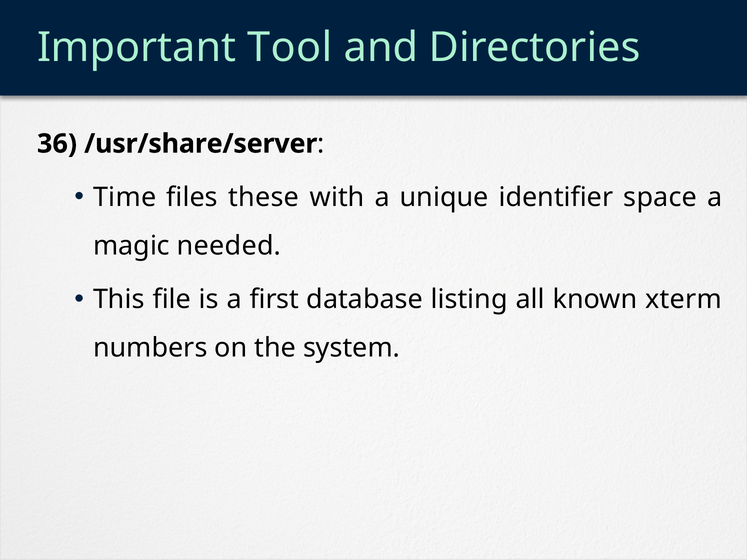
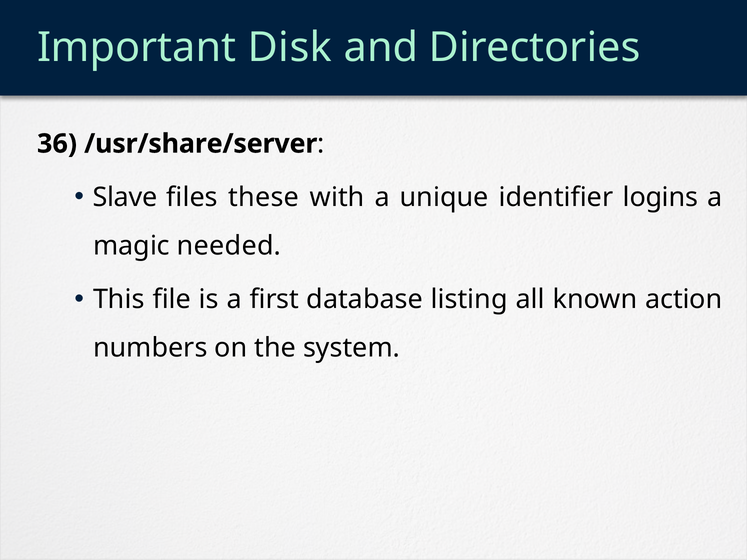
Tool: Tool -> Disk
Time: Time -> Slave
space: space -> logins
xterm: xterm -> action
